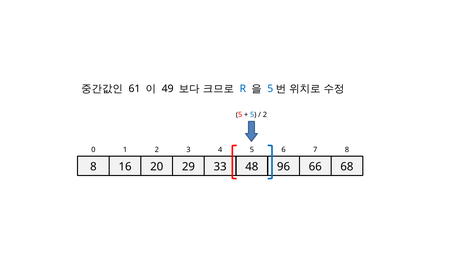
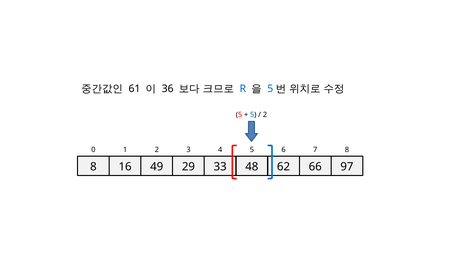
49: 49 -> 36
20: 20 -> 49
96: 96 -> 62
68: 68 -> 97
